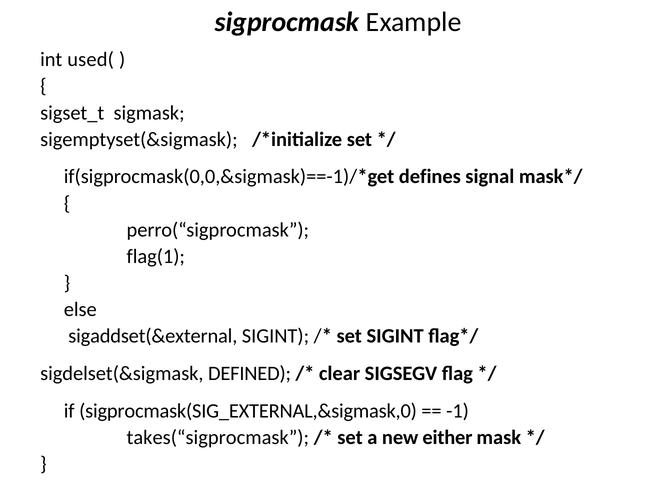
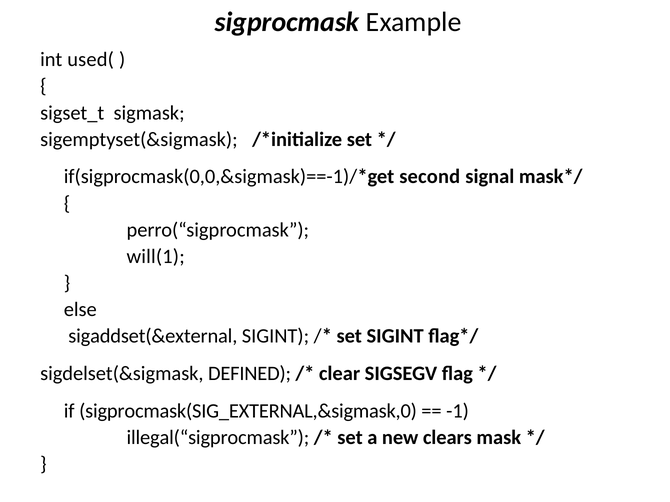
defines: defines -> second
flag(1: flag(1 -> will(1
takes(“sigprocmask: takes(“sigprocmask -> illegal(“sigprocmask
either: either -> clears
